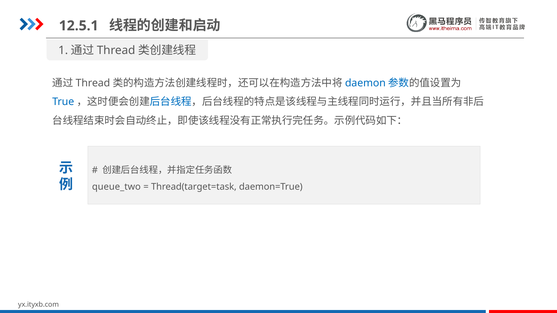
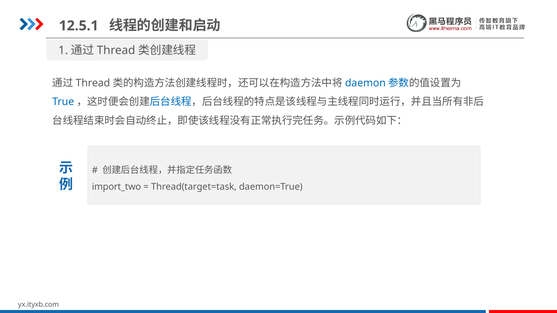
queue_two: queue_two -> import_two
